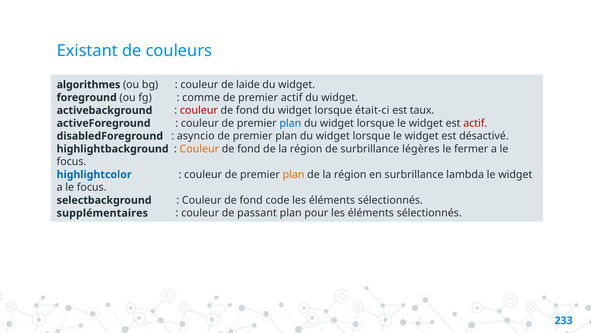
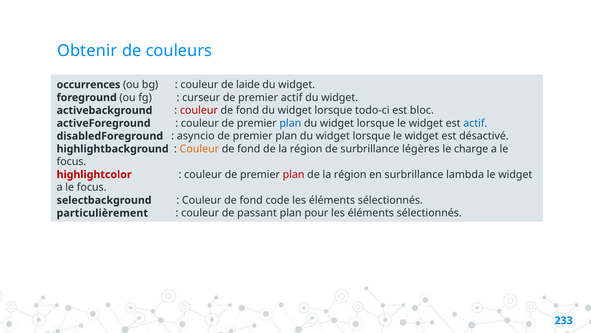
Existant: Existant -> Obtenir
algorithmes: algorithmes -> occurrences
comme: comme -> curseur
était-ci: était-ci -> todo-ci
taux: taux -> bloc
actif at (475, 123) colour: red -> blue
fermer: fermer -> charge
highlightcolor colour: blue -> red
plan at (294, 174) colour: orange -> red
supplémentaires: supplémentaires -> particulièrement
